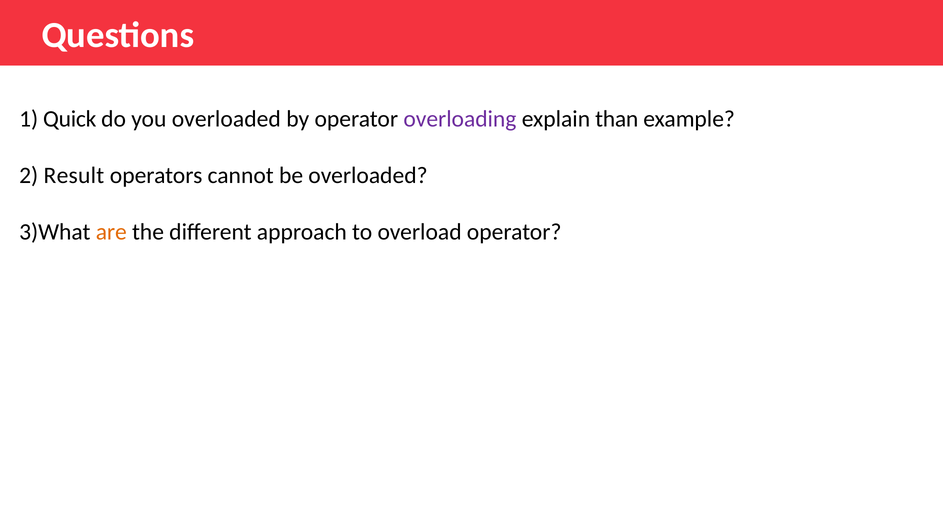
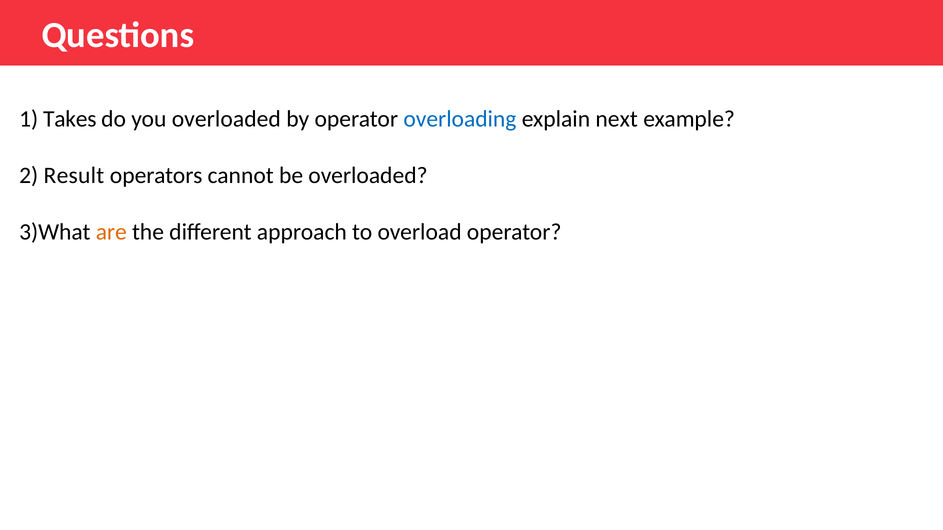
Quick: Quick -> Takes
overloading colour: purple -> blue
than: than -> next
